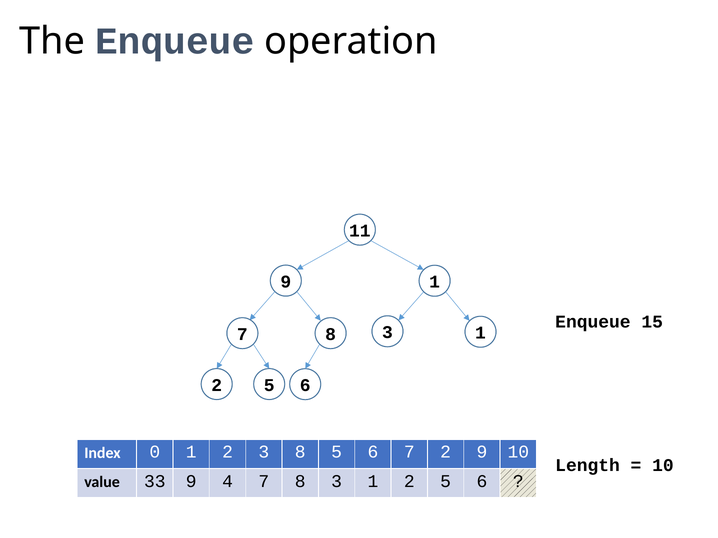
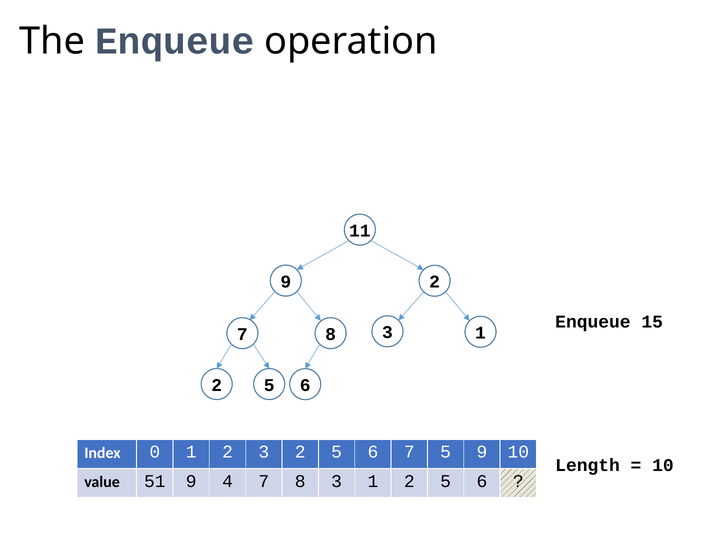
9 1: 1 -> 2
3 8: 8 -> 2
6 7 2: 2 -> 5
33: 33 -> 51
